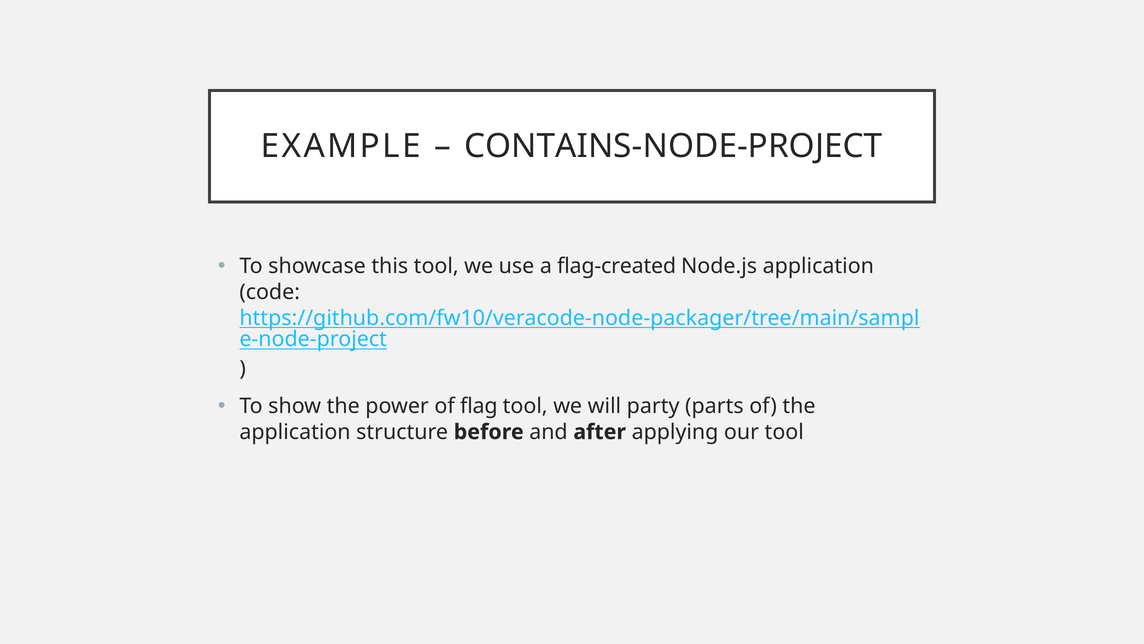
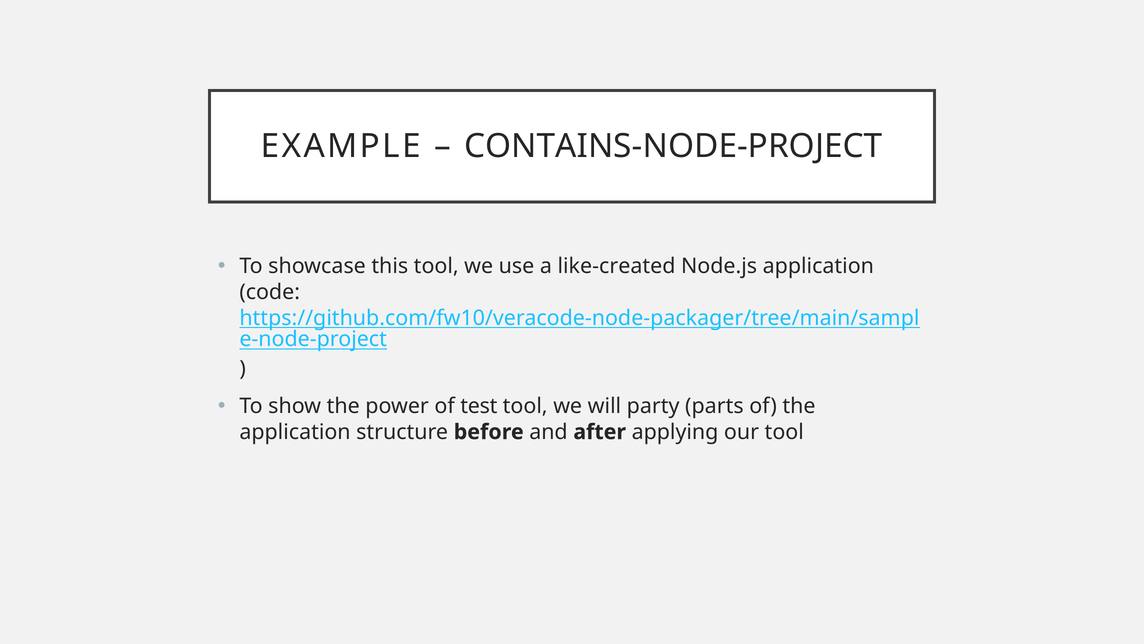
flag-created: flag-created -> like-created
flag: flag -> test
